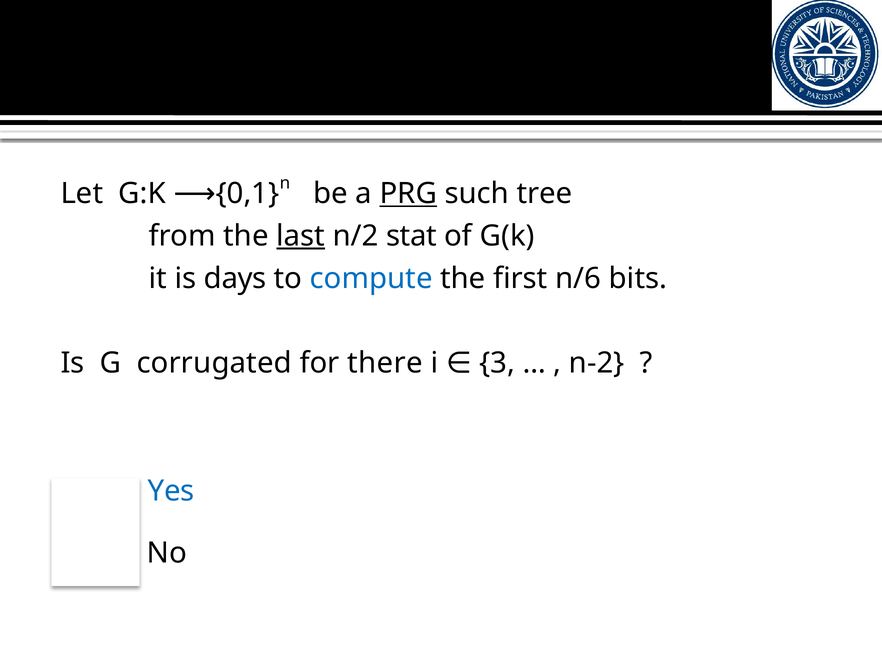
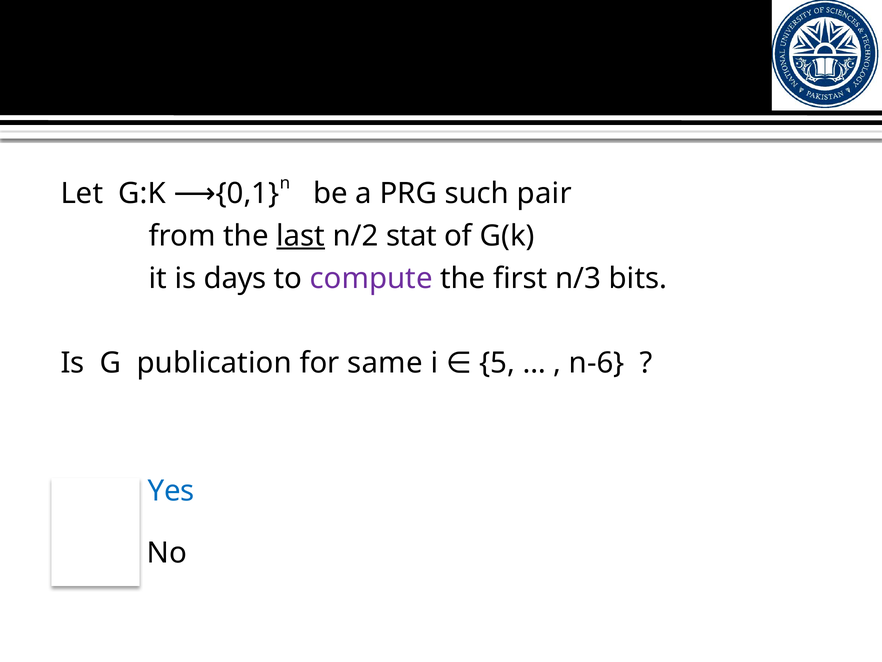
PRG underline: present -> none
tree: tree -> pair
compute colour: blue -> purple
n/6: n/6 -> n/3
corrugated: corrugated -> publication
there: there -> same
3: 3 -> 5
n-2: n-2 -> n-6
